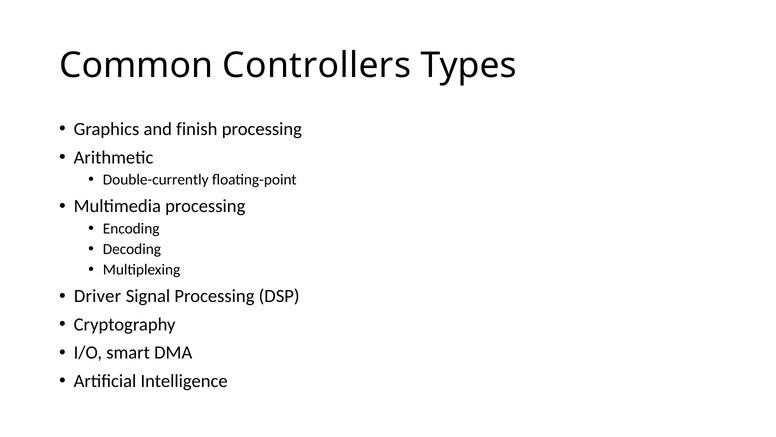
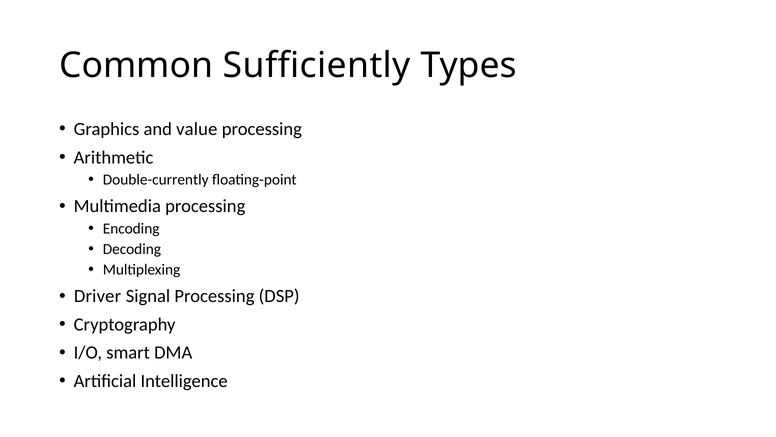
Controllers: Controllers -> Sufficiently
finish: finish -> value
